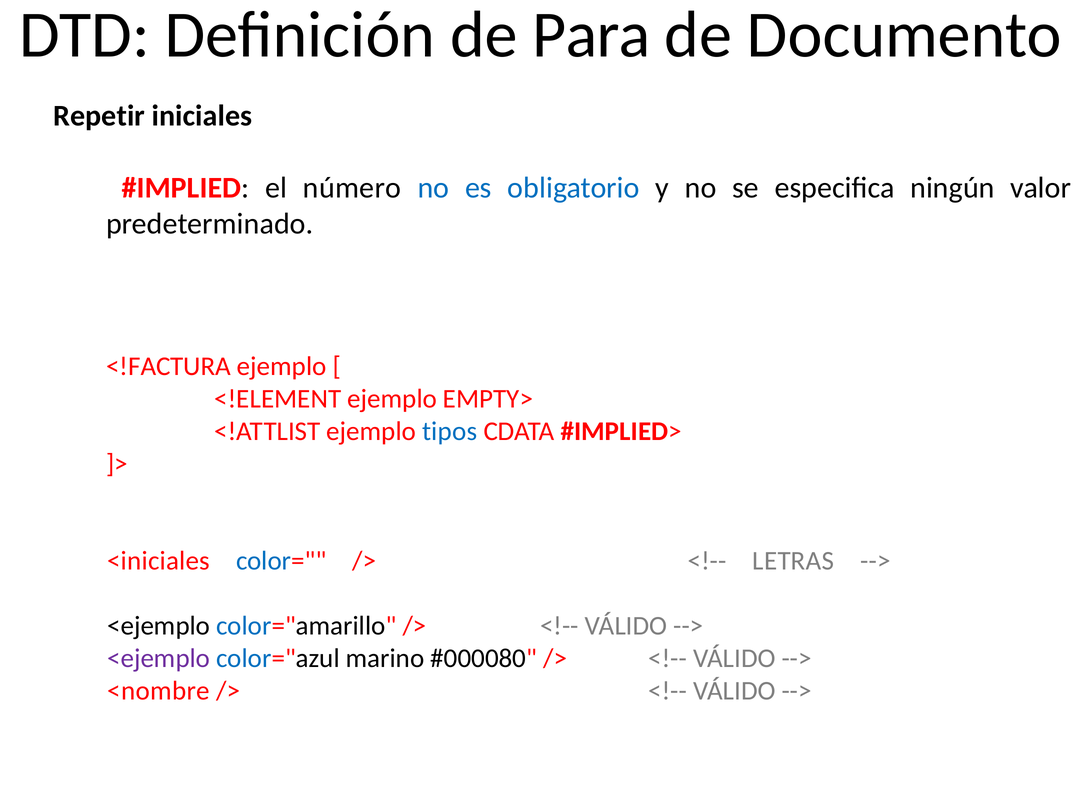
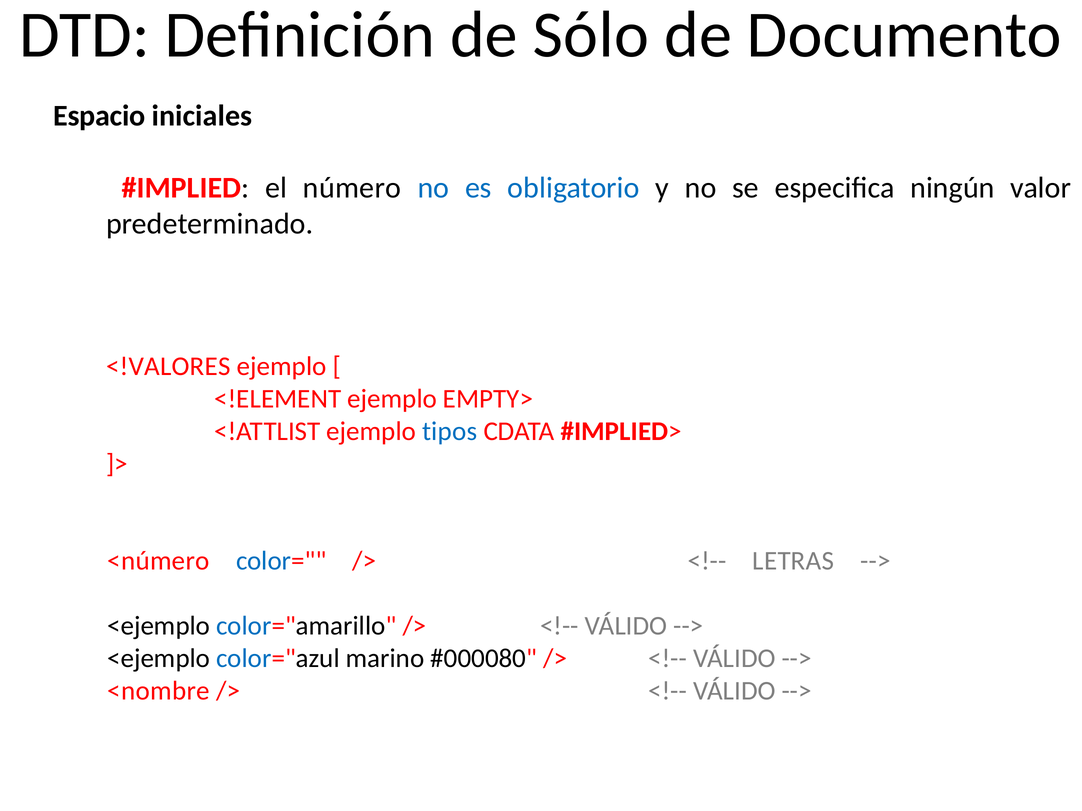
Para: Para -> Sólo
Repetir: Repetir -> Espacio
<!FACTURA: <!FACTURA -> <!VALORES
<iniciales: <iniciales -> <número
<ejemplo at (159, 659) colour: purple -> black
